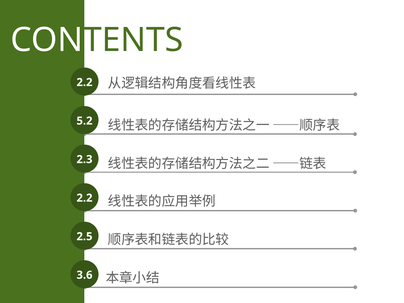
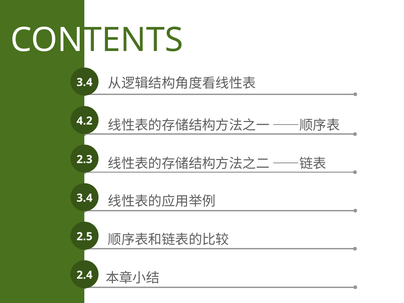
2.2 at (84, 82): 2.2 -> 3.4
5.2: 5.2 -> 4.2
2.2 at (84, 198): 2.2 -> 3.4
3.6: 3.6 -> 2.4
